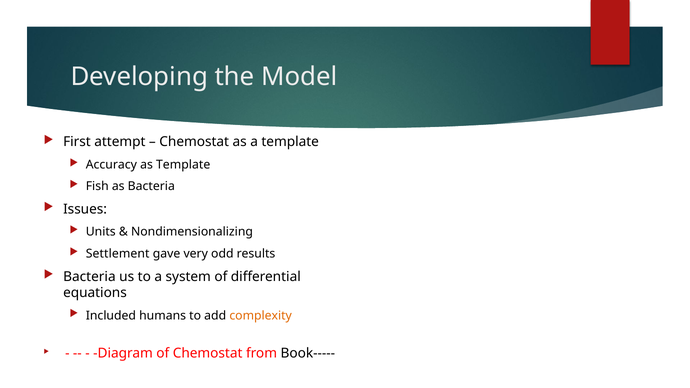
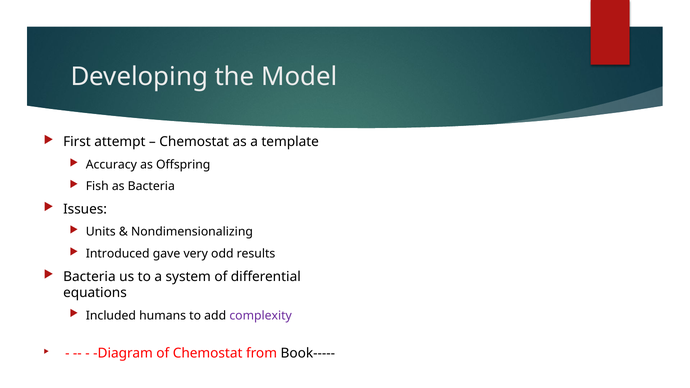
as Template: Template -> Offspring
Settlement: Settlement -> Introduced
complexity colour: orange -> purple
